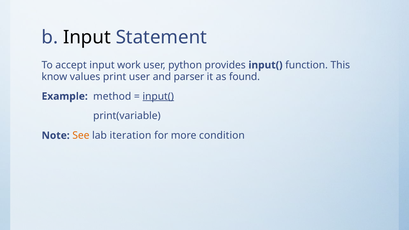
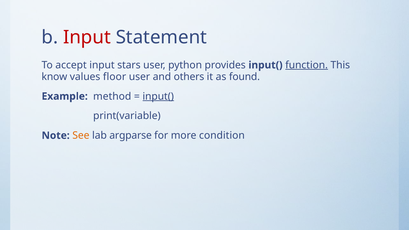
Input at (87, 37) colour: black -> red
work: work -> stars
function underline: none -> present
print: print -> floor
parser: parser -> others
iteration: iteration -> argparse
